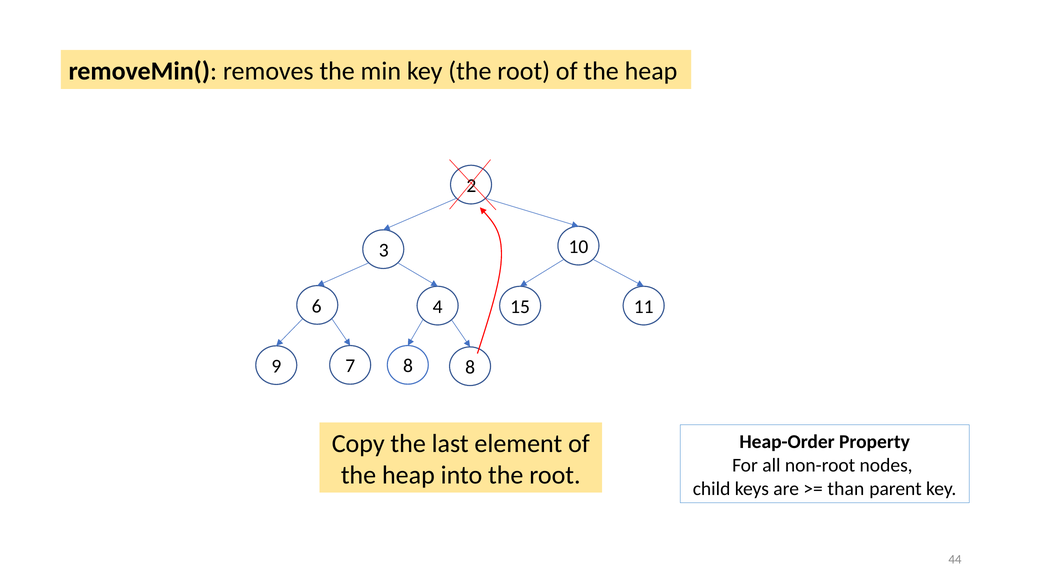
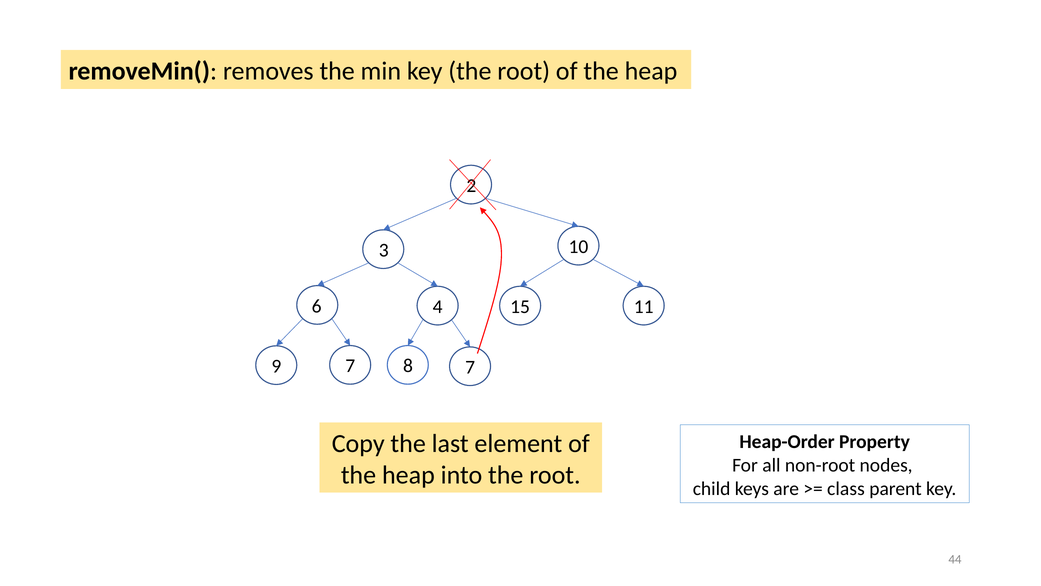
8 8: 8 -> 7
than: than -> class
